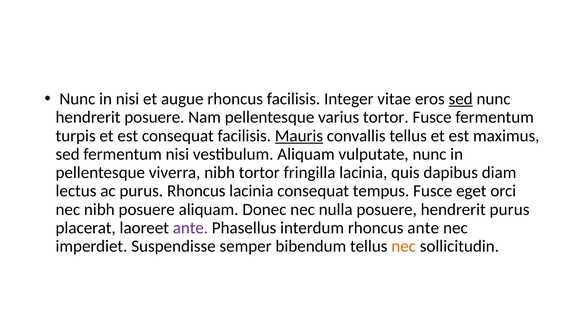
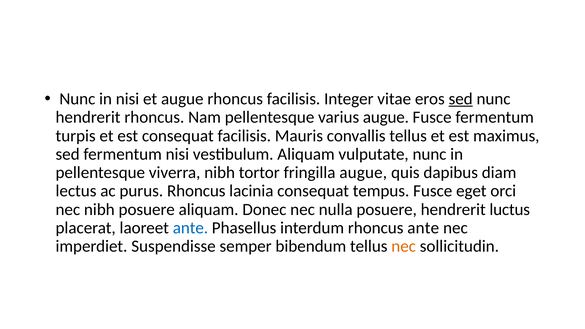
hendrerit posuere: posuere -> rhoncus
varius tortor: tortor -> augue
Mauris underline: present -> none
fringilla lacinia: lacinia -> augue
hendrerit purus: purus -> luctus
ante at (190, 228) colour: purple -> blue
